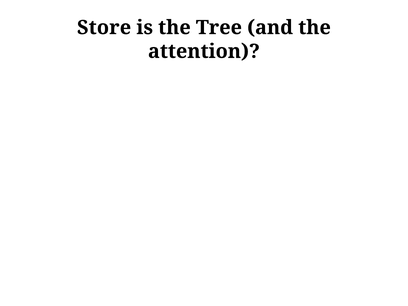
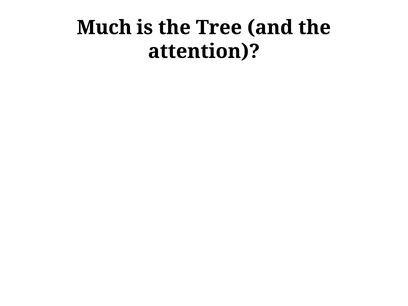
Store: Store -> Much
